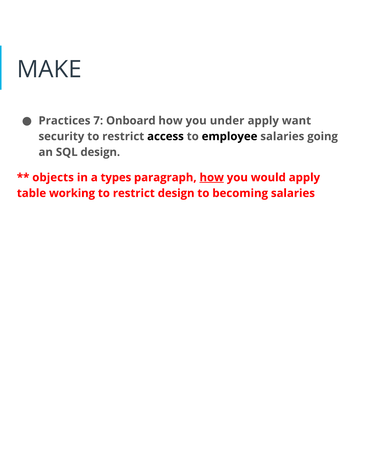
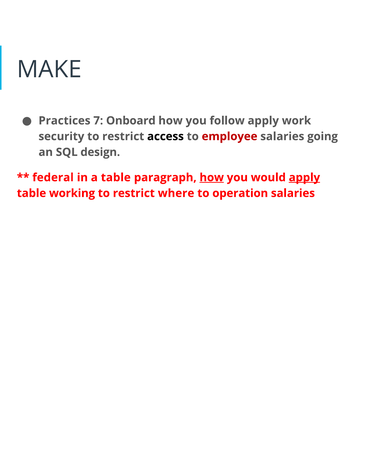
under: under -> follow
want: want -> work
employee colour: black -> red
objects: objects -> federal
a types: types -> table
apply at (304, 178) underline: none -> present
restrict design: design -> where
becoming: becoming -> operation
